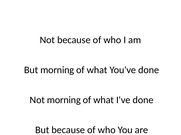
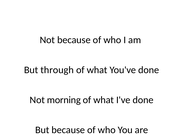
But morning: morning -> through
